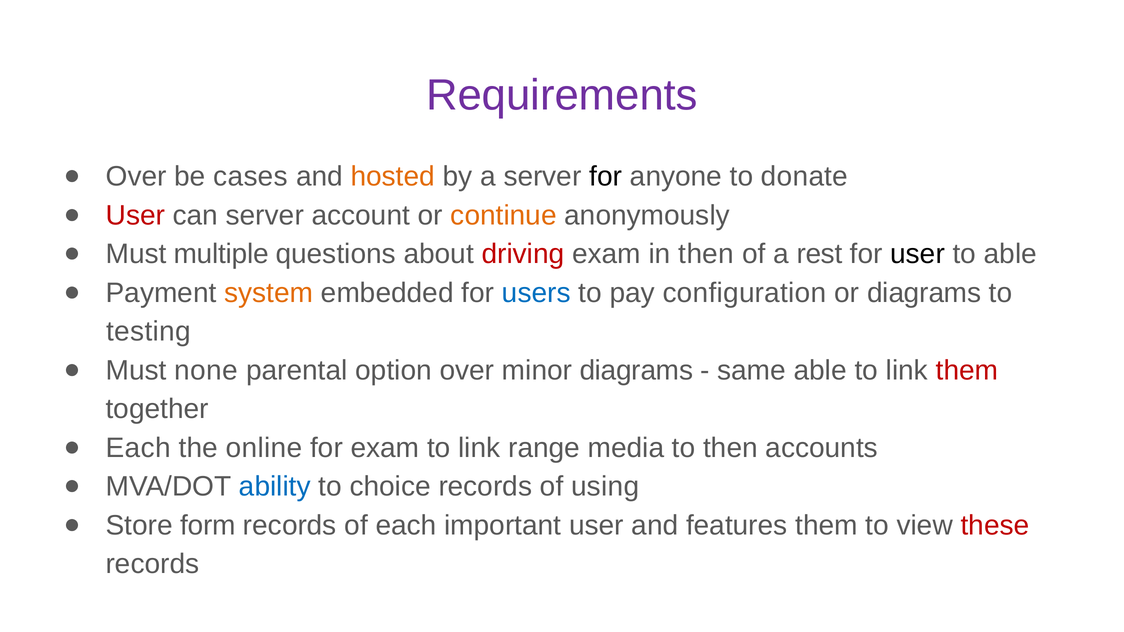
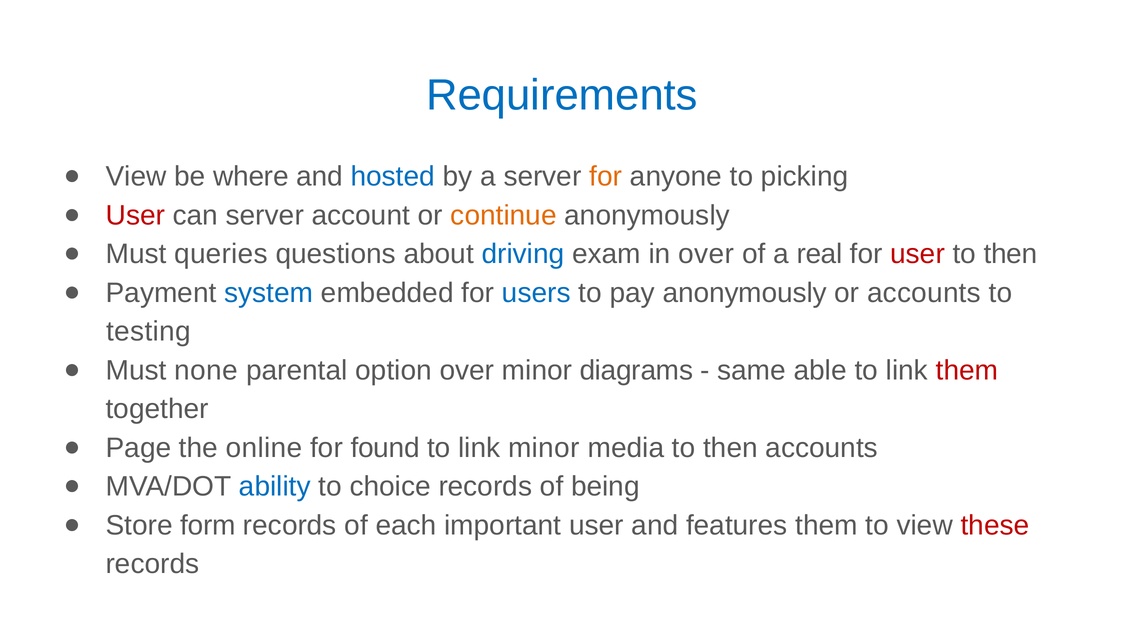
Requirements colour: purple -> blue
Over at (136, 177): Over -> View
cases: cases -> where
hosted colour: orange -> blue
for at (606, 177) colour: black -> orange
donate: donate -> picking
multiple: multiple -> queries
driving colour: red -> blue
in then: then -> over
rest: rest -> real
user at (918, 254) colour: black -> red
able at (1010, 254): able -> then
system colour: orange -> blue
pay configuration: configuration -> anonymously
or diagrams: diagrams -> accounts
Each at (138, 448): Each -> Page
for exam: exam -> found
link range: range -> minor
using: using -> being
